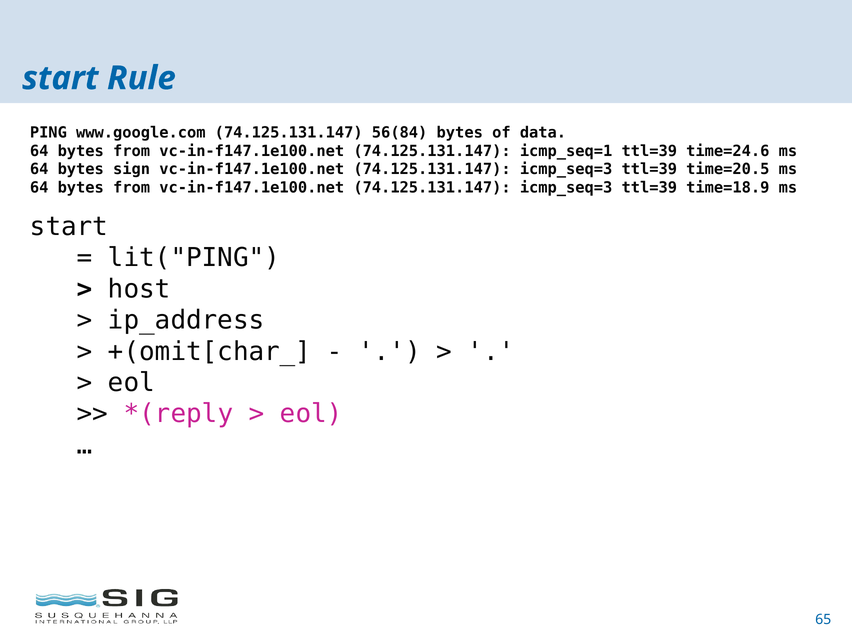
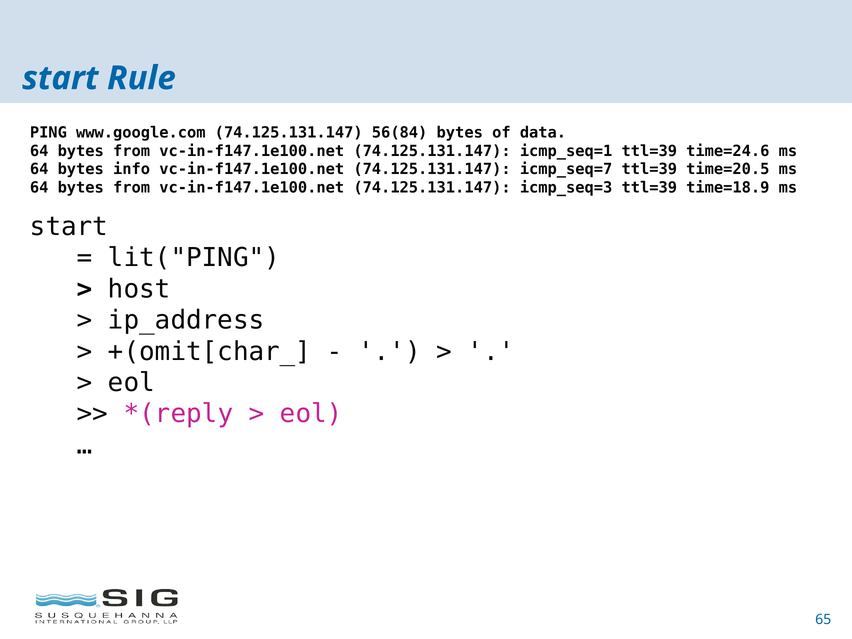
sign: sign -> info
icmp_seq=3 at (566, 169): icmp_seq=3 -> icmp_seq=7
